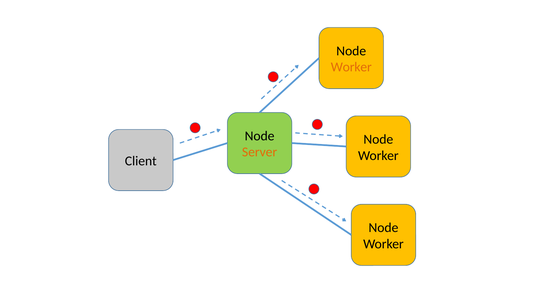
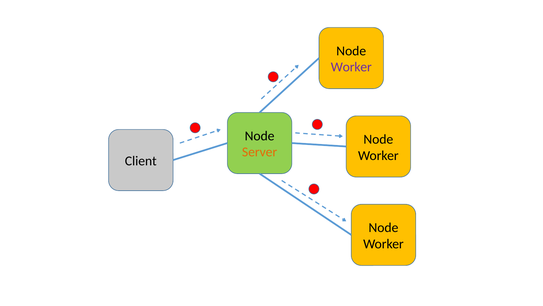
Worker at (351, 67) colour: orange -> purple
